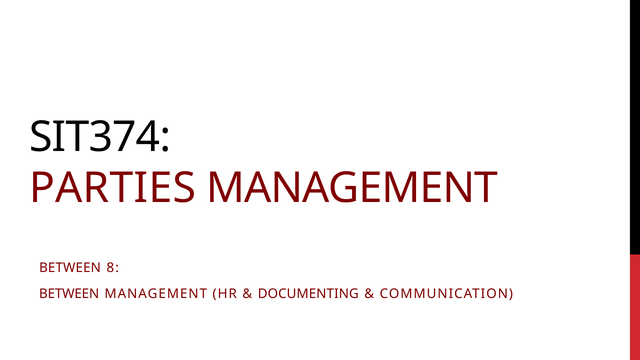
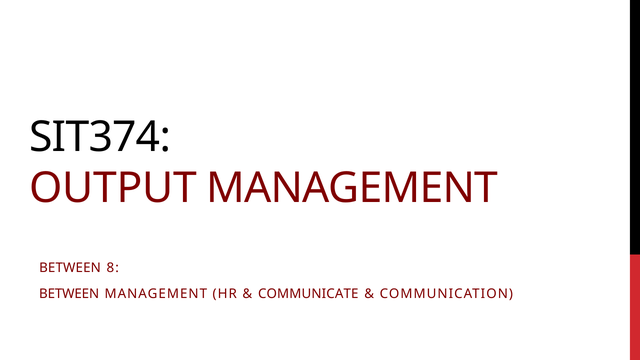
PARTIES: PARTIES -> OUTPUT
DOCUMENTING: DOCUMENTING -> COMMUNICATE
